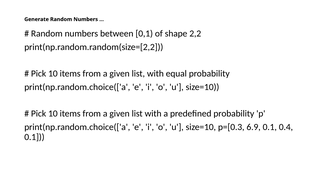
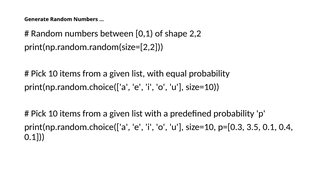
6.9: 6.9 -> 3.5
